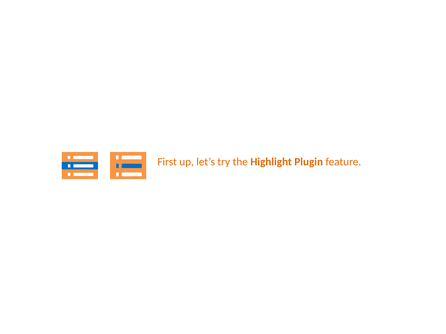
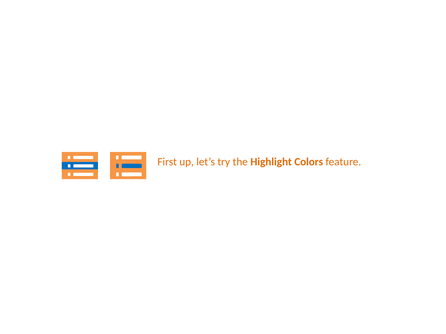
Plugin: Plugin -> Colors
